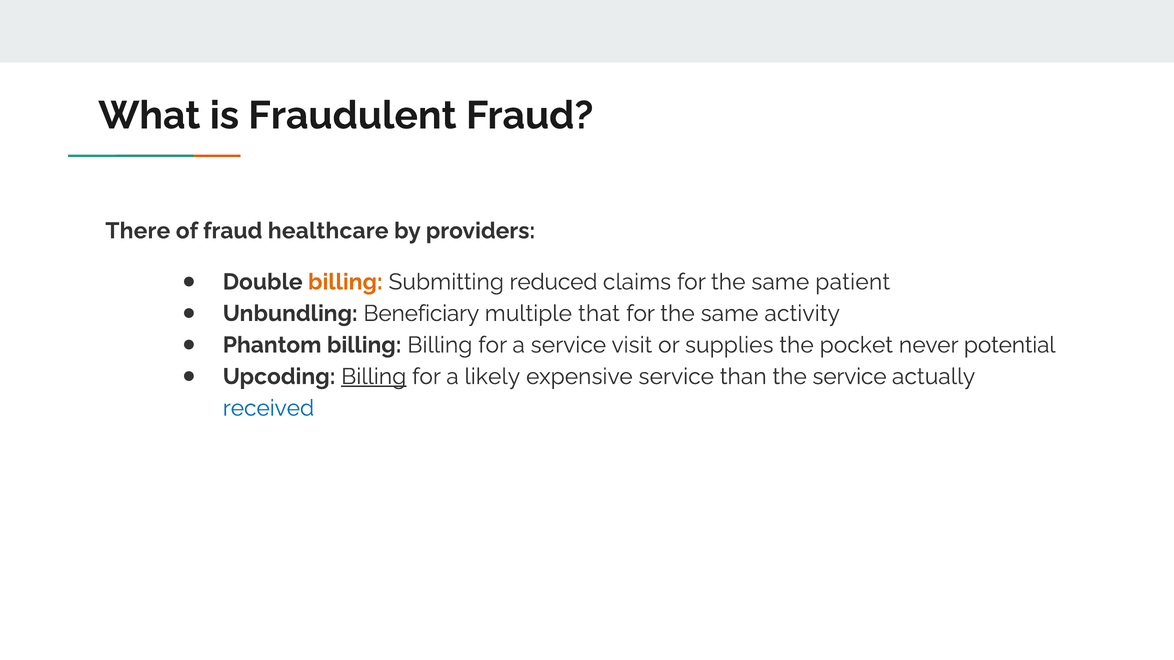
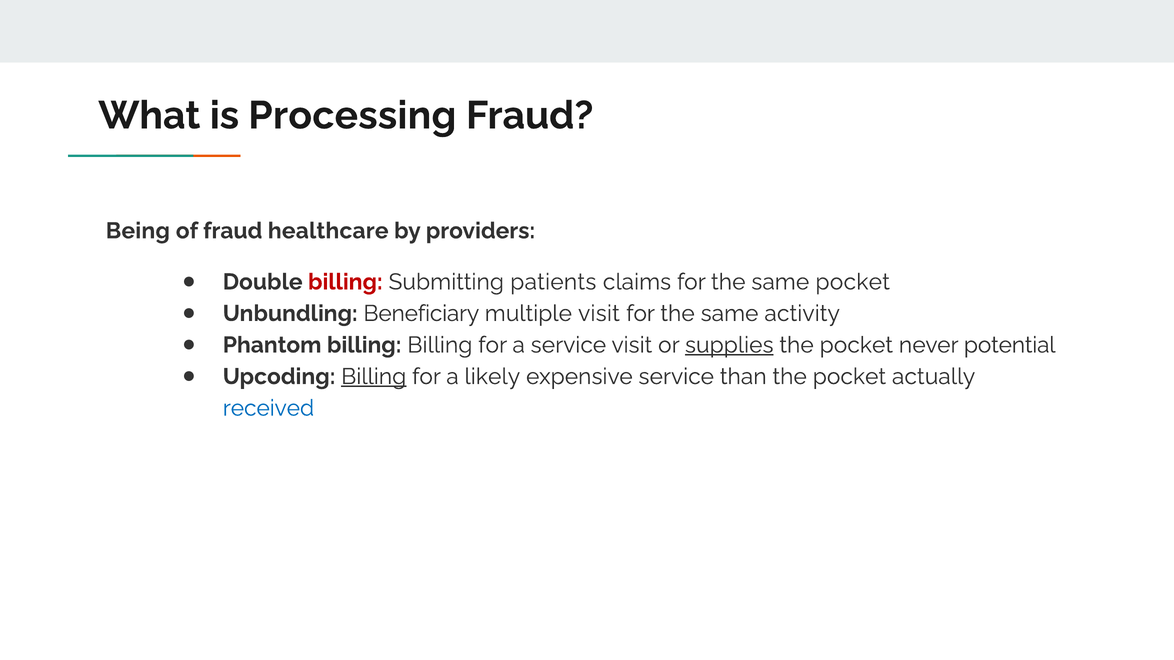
Fraudulent: Fraudulent -> Processing
There: There -> Being
billing at (345, 282) colour: orange -> red
reduced: reduced -> patients
same patient: patient -> pocket
multiple that: that -> visit
supplies underline: none -> present
than the service: service -> pocket
